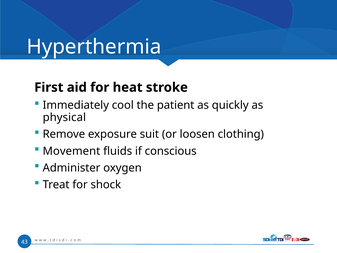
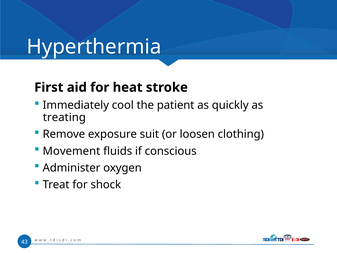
physical: physical -> treating
